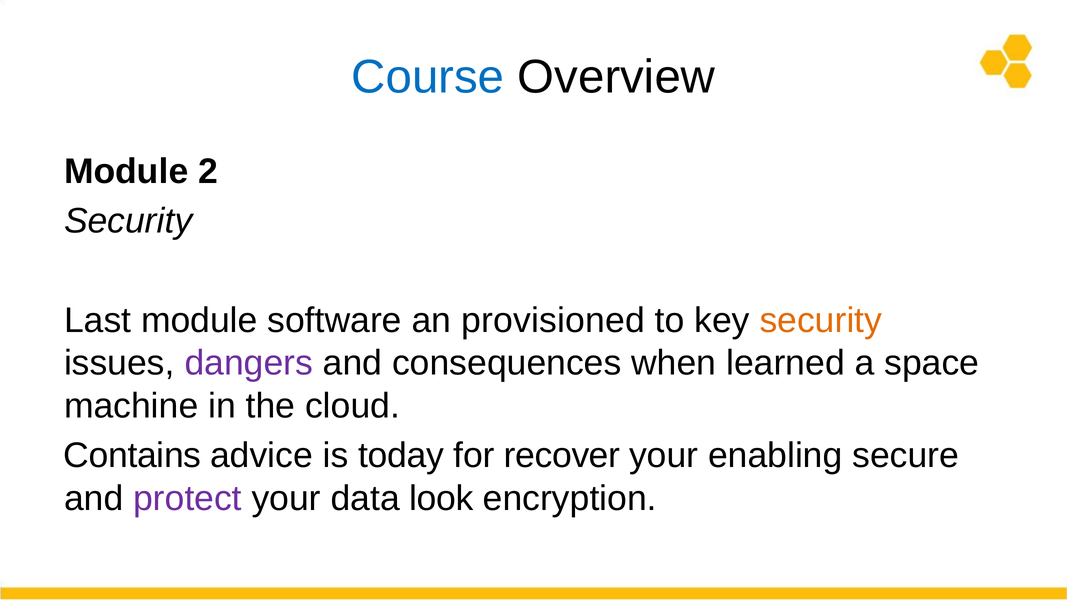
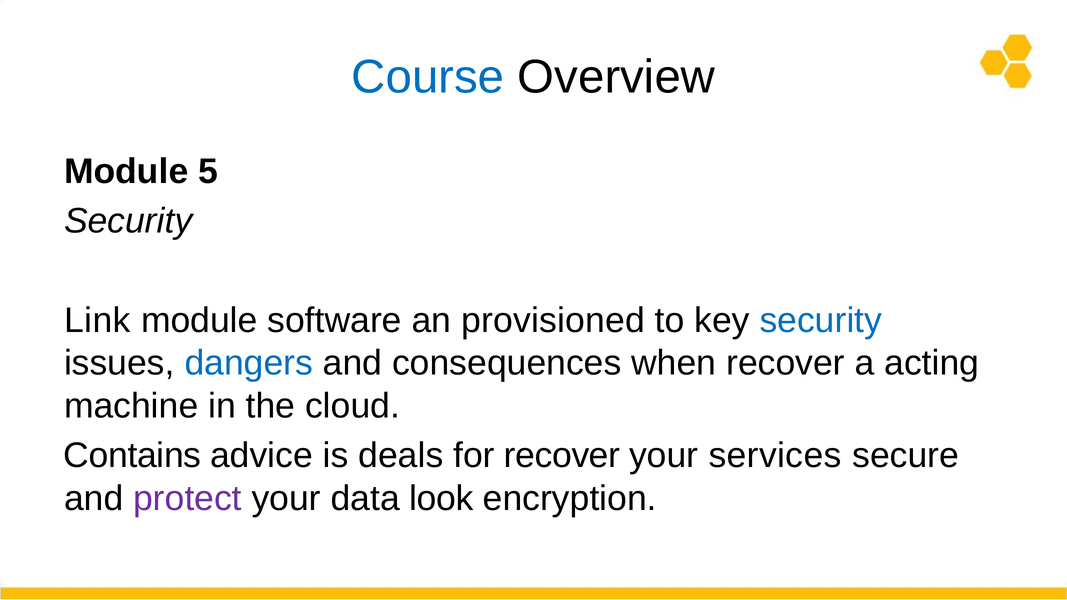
2: 2 -> 5
Last: Last -> Link
security at (821, 321) colour: orange -> blue
dangers colour: purple -> blue
when learned: learned -> recover
space: space -> acting
today: today -> deals
enabling: enabling -> services
